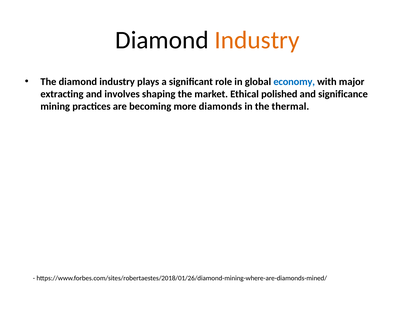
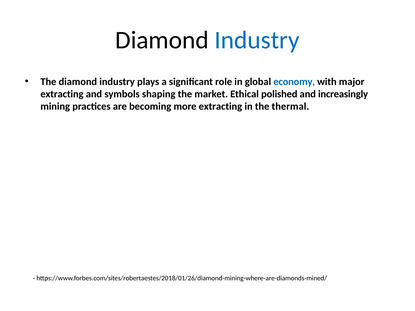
Industry at (257, 40) colour: orange -> blue
involves: involves -> symbols
significance: significance -> increasingly
more diamonds: diamonds -> extracting
